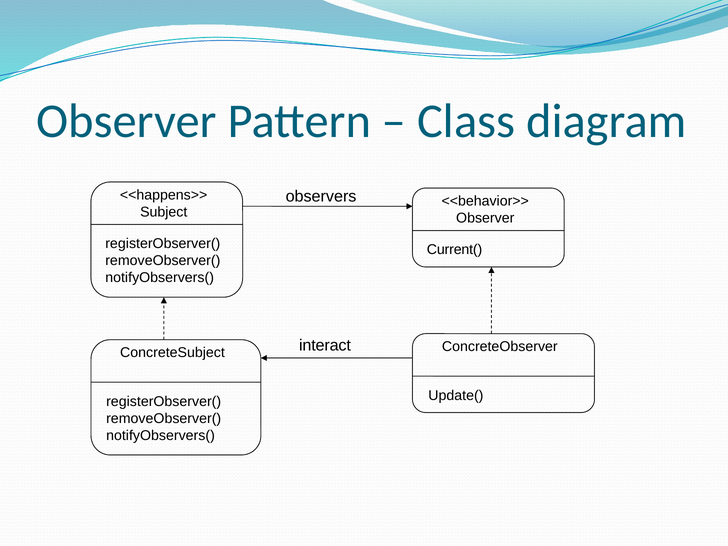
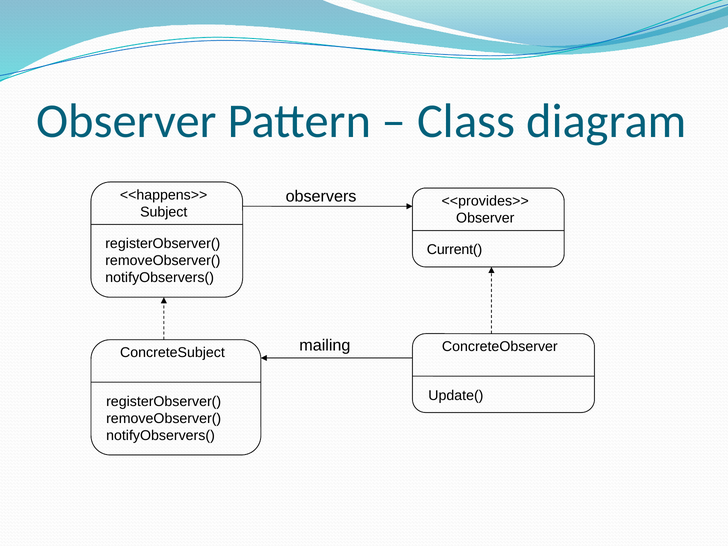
<<behavior>>: <<behavior>> -> <<provides>>
interact: interact -> mailing
